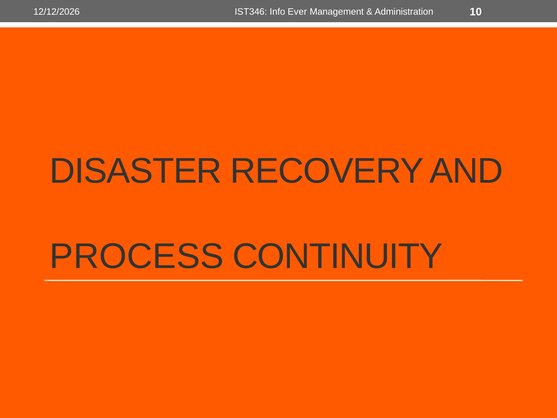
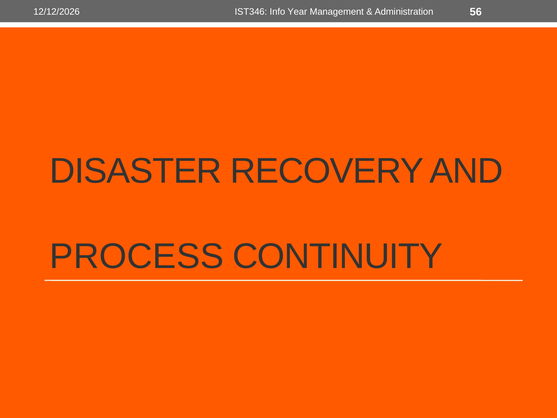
Ever: Ever -> Year
10: 10 -> 56
